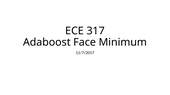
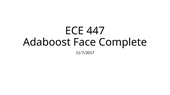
317: 317 -> 447
Minimum: Minimum -> Complete
